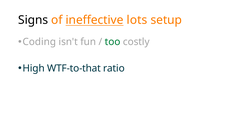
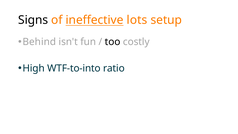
Coding: Coding -> Behind
too colour: green -> black
WTF-to-that: WTF-to-that -> WTF-to-into
